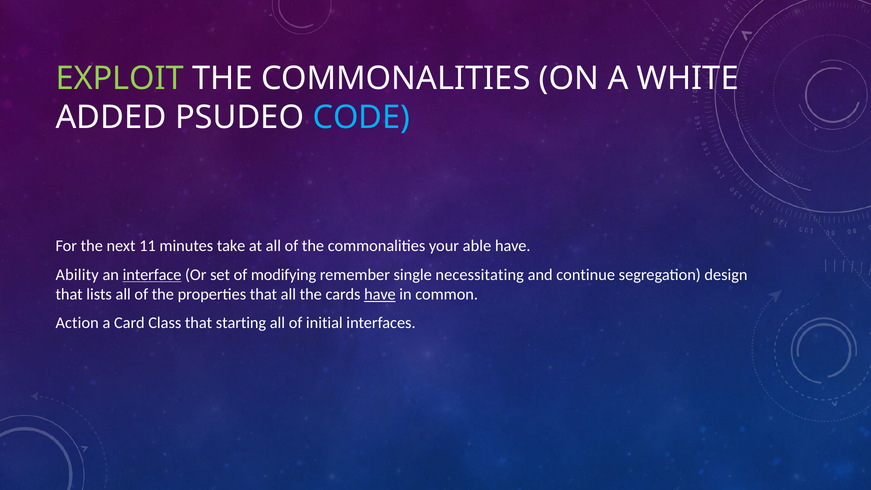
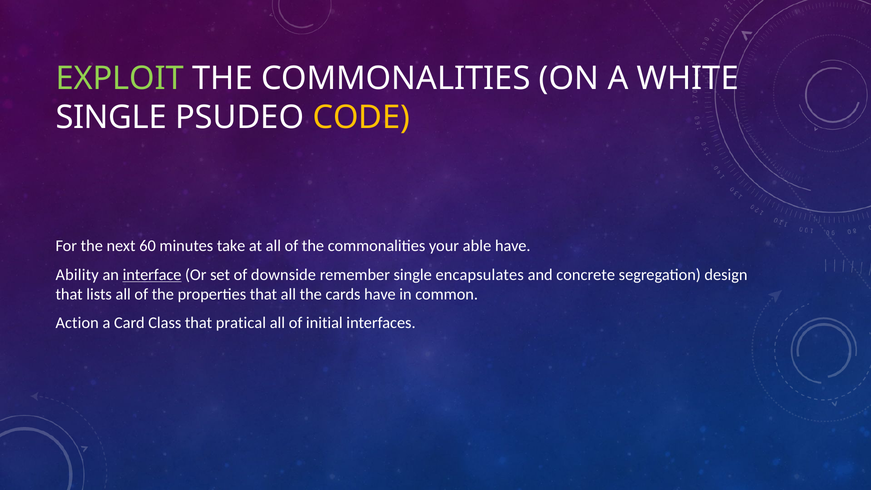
ADDED at (111, 117): ADDED -> SINGLE
CODE colour: light blue -> yellow
11: 11 -> 60
modifying: modifying -> downside
necessitating: necessitating -> encapsulates
continue: continue -> concrete
have at (380, 294) underline: present -> none
starting: starting -> pratical
